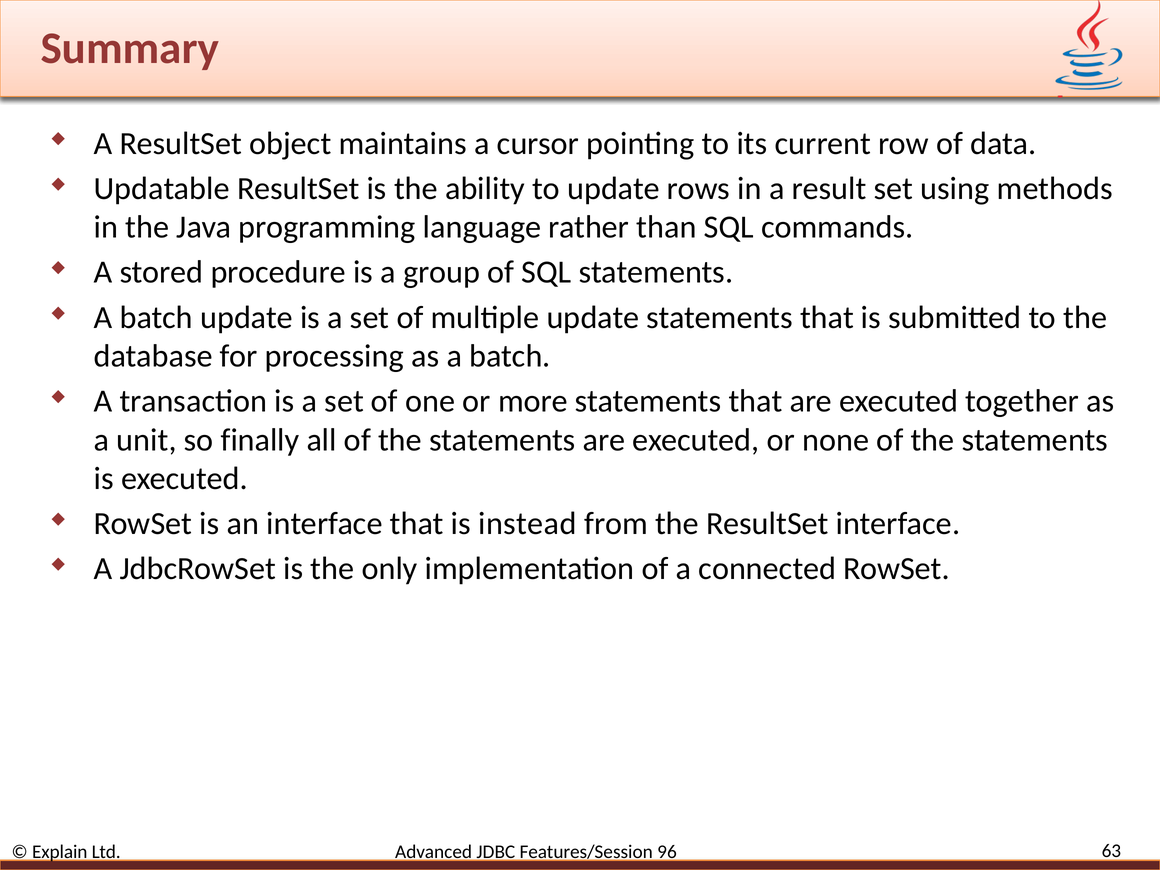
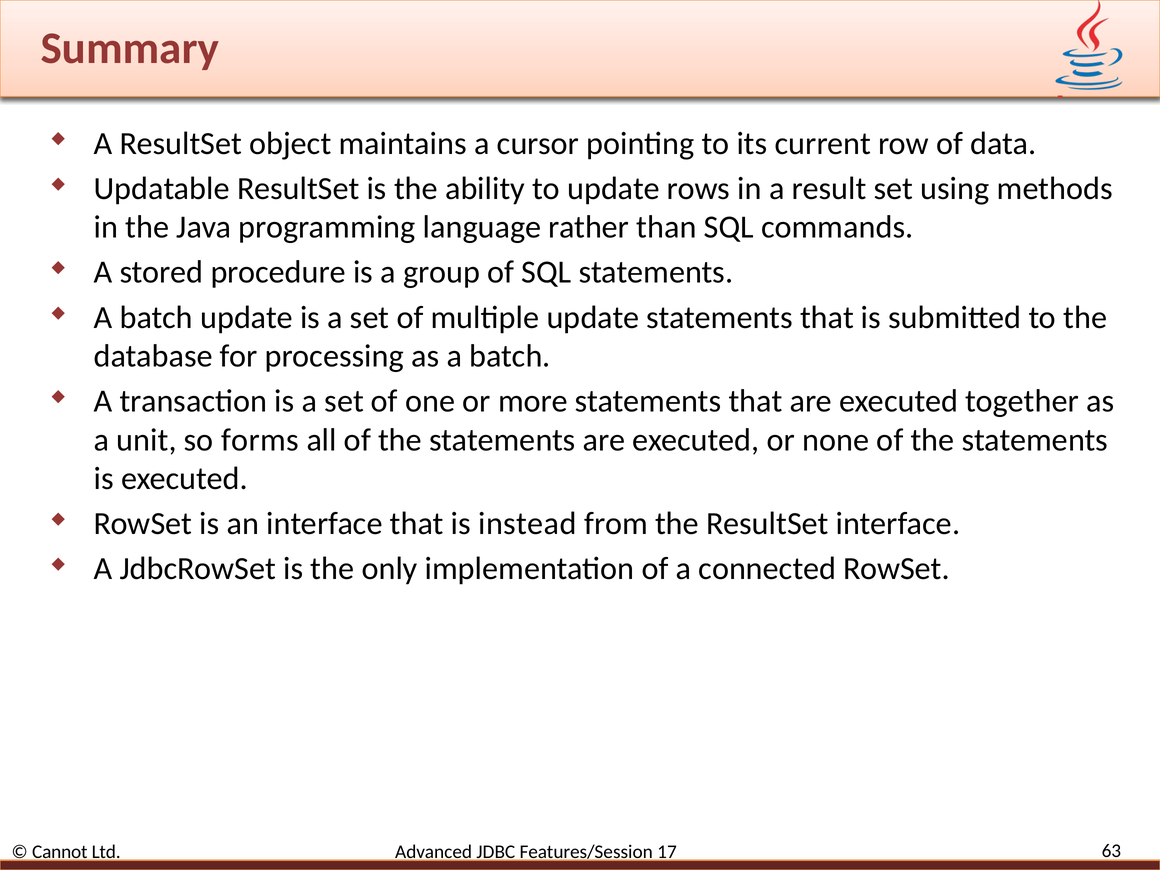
finally: finally -> forms
Explain: Explain -> Cannot
96: 96 -> 17
